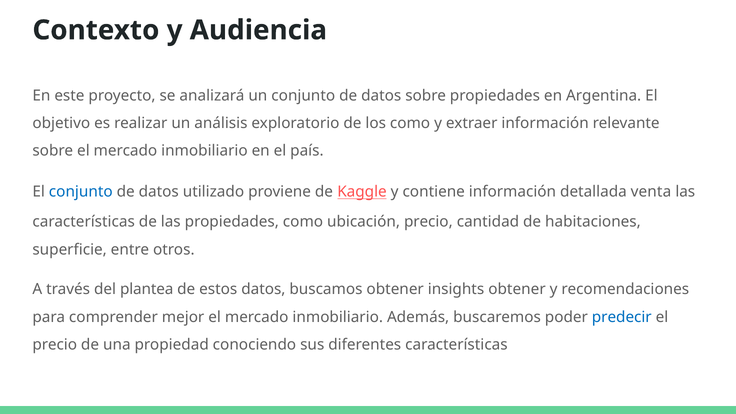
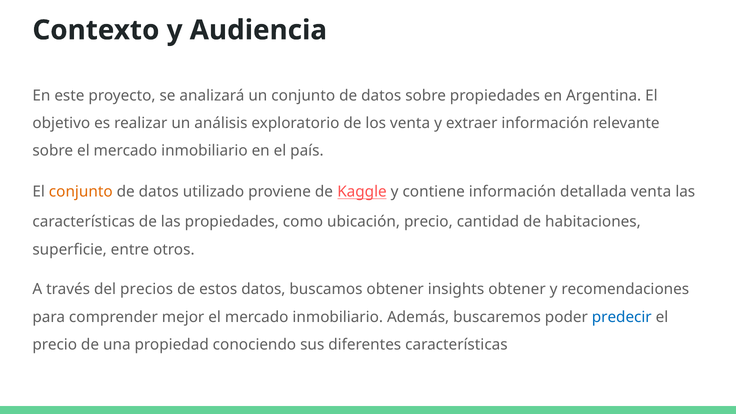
los como: como -> venta
conjunto at (81, 192) colour: blue -> orange
plantea: plantea -> precios
